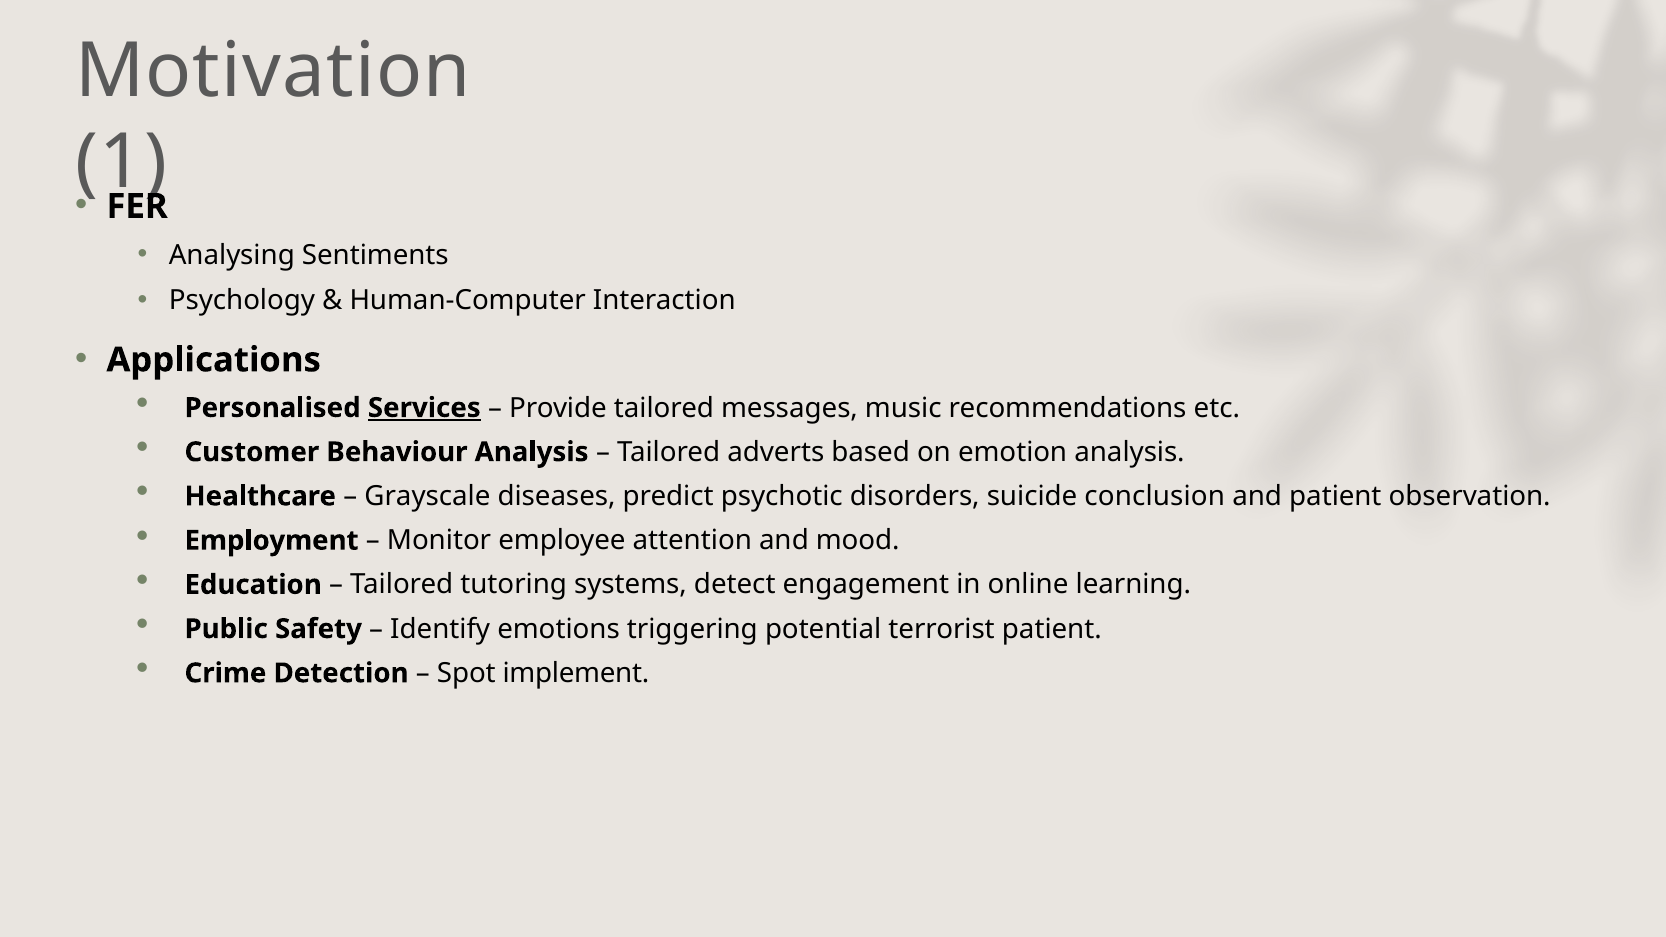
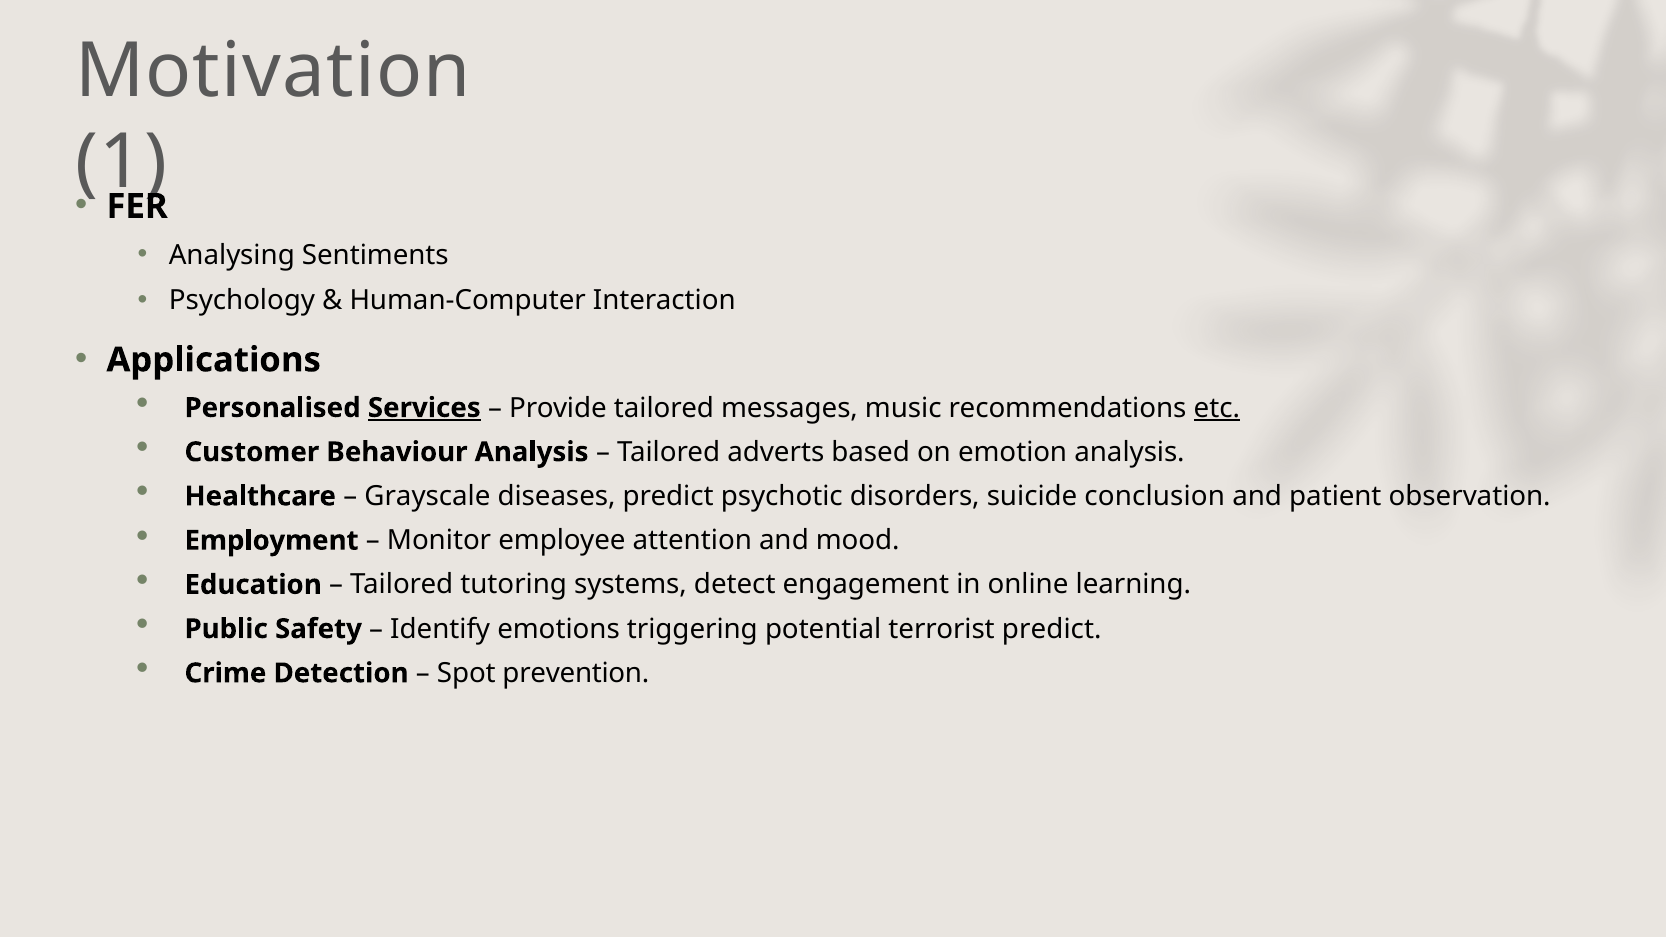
etc underline: none -> present
terrorist patient: patient -> predict
implement: implement -> prevention
